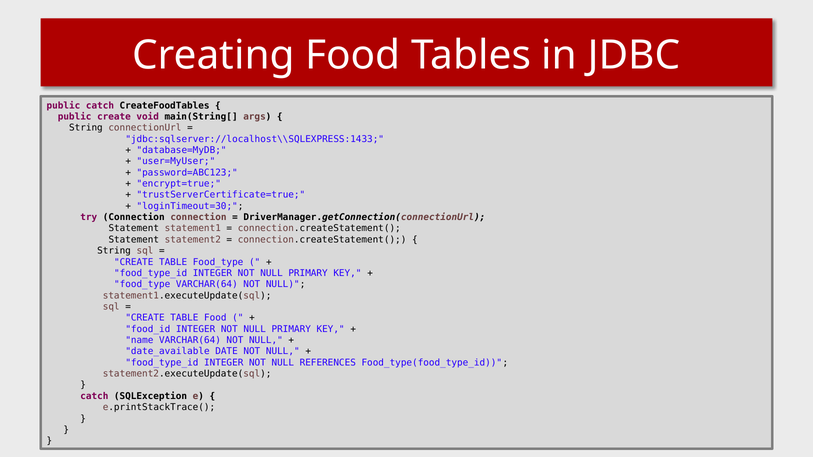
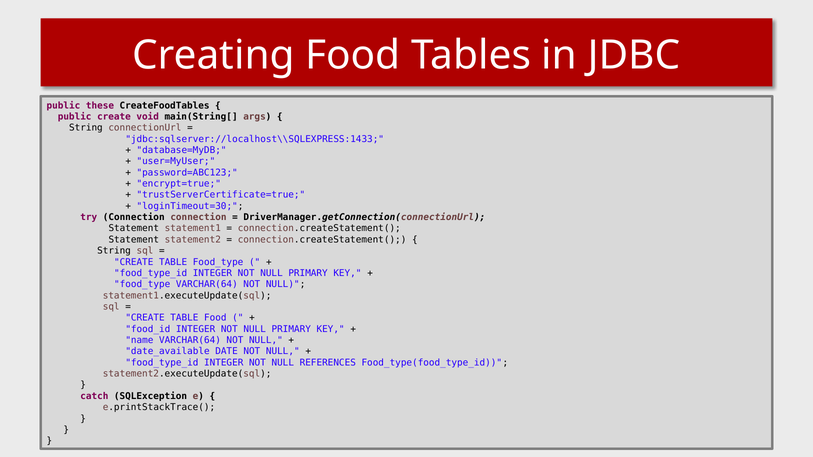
public catch: catch -> these
